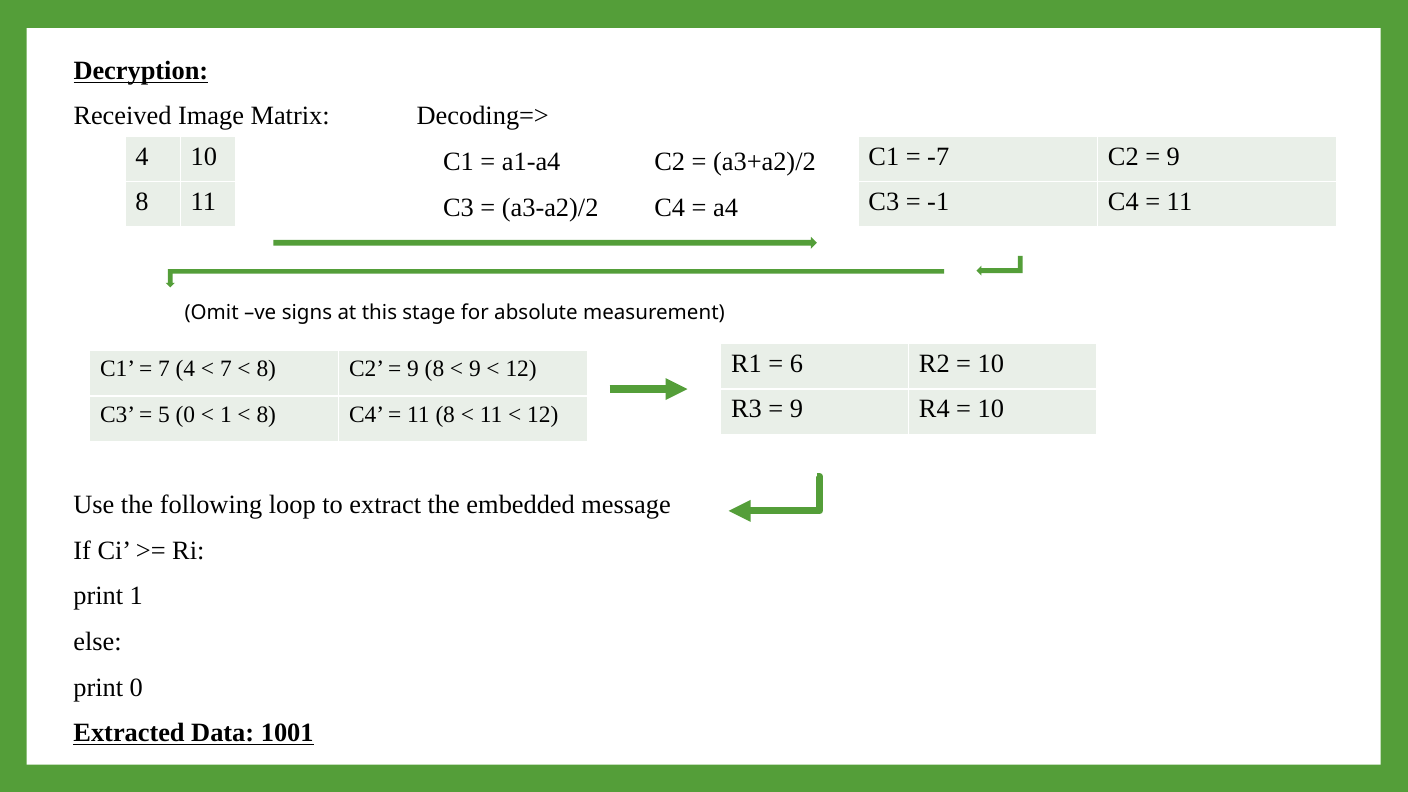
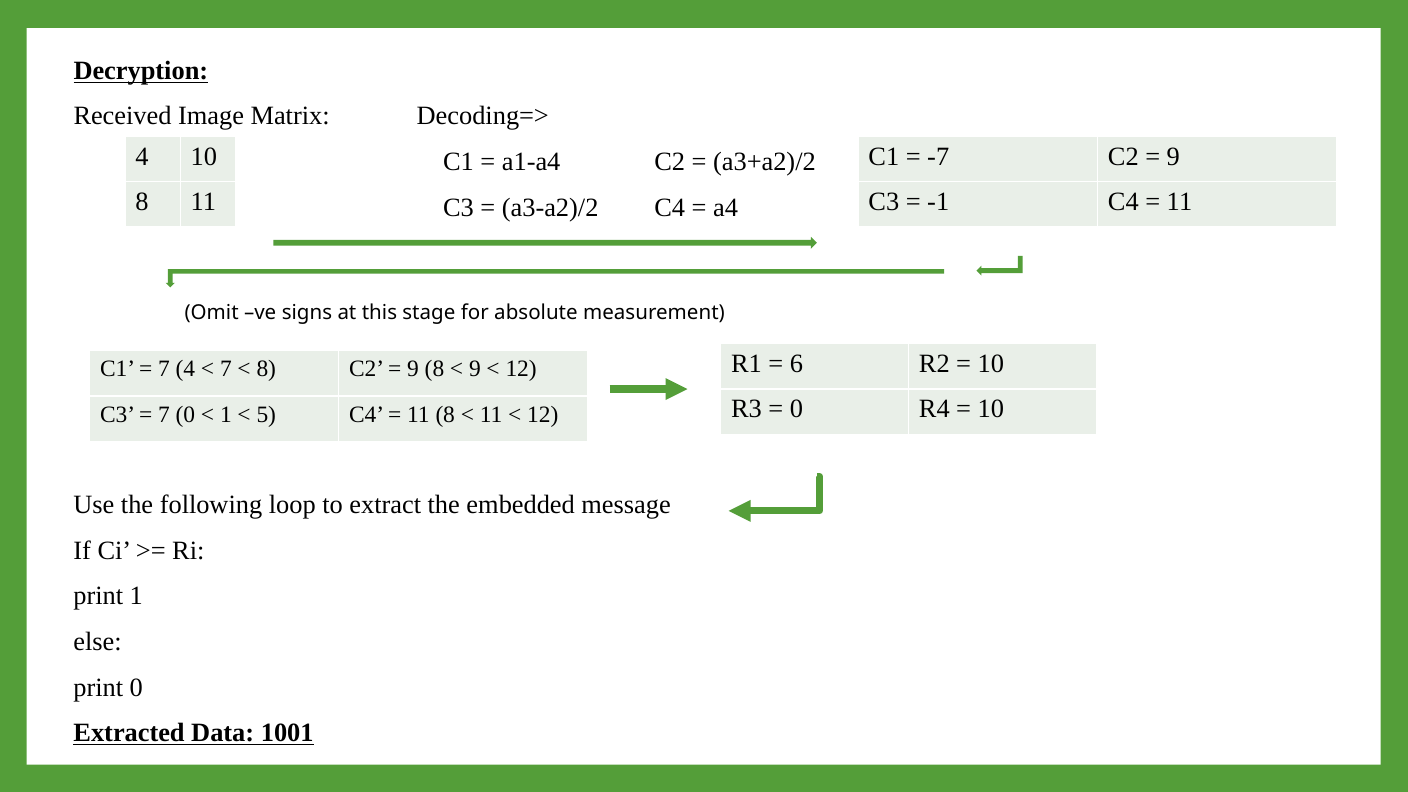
9 at (796, 409): 9 -> 0
5 at (164, 414): 5 -> 7
8 at (266, 414): 8 -> 5
